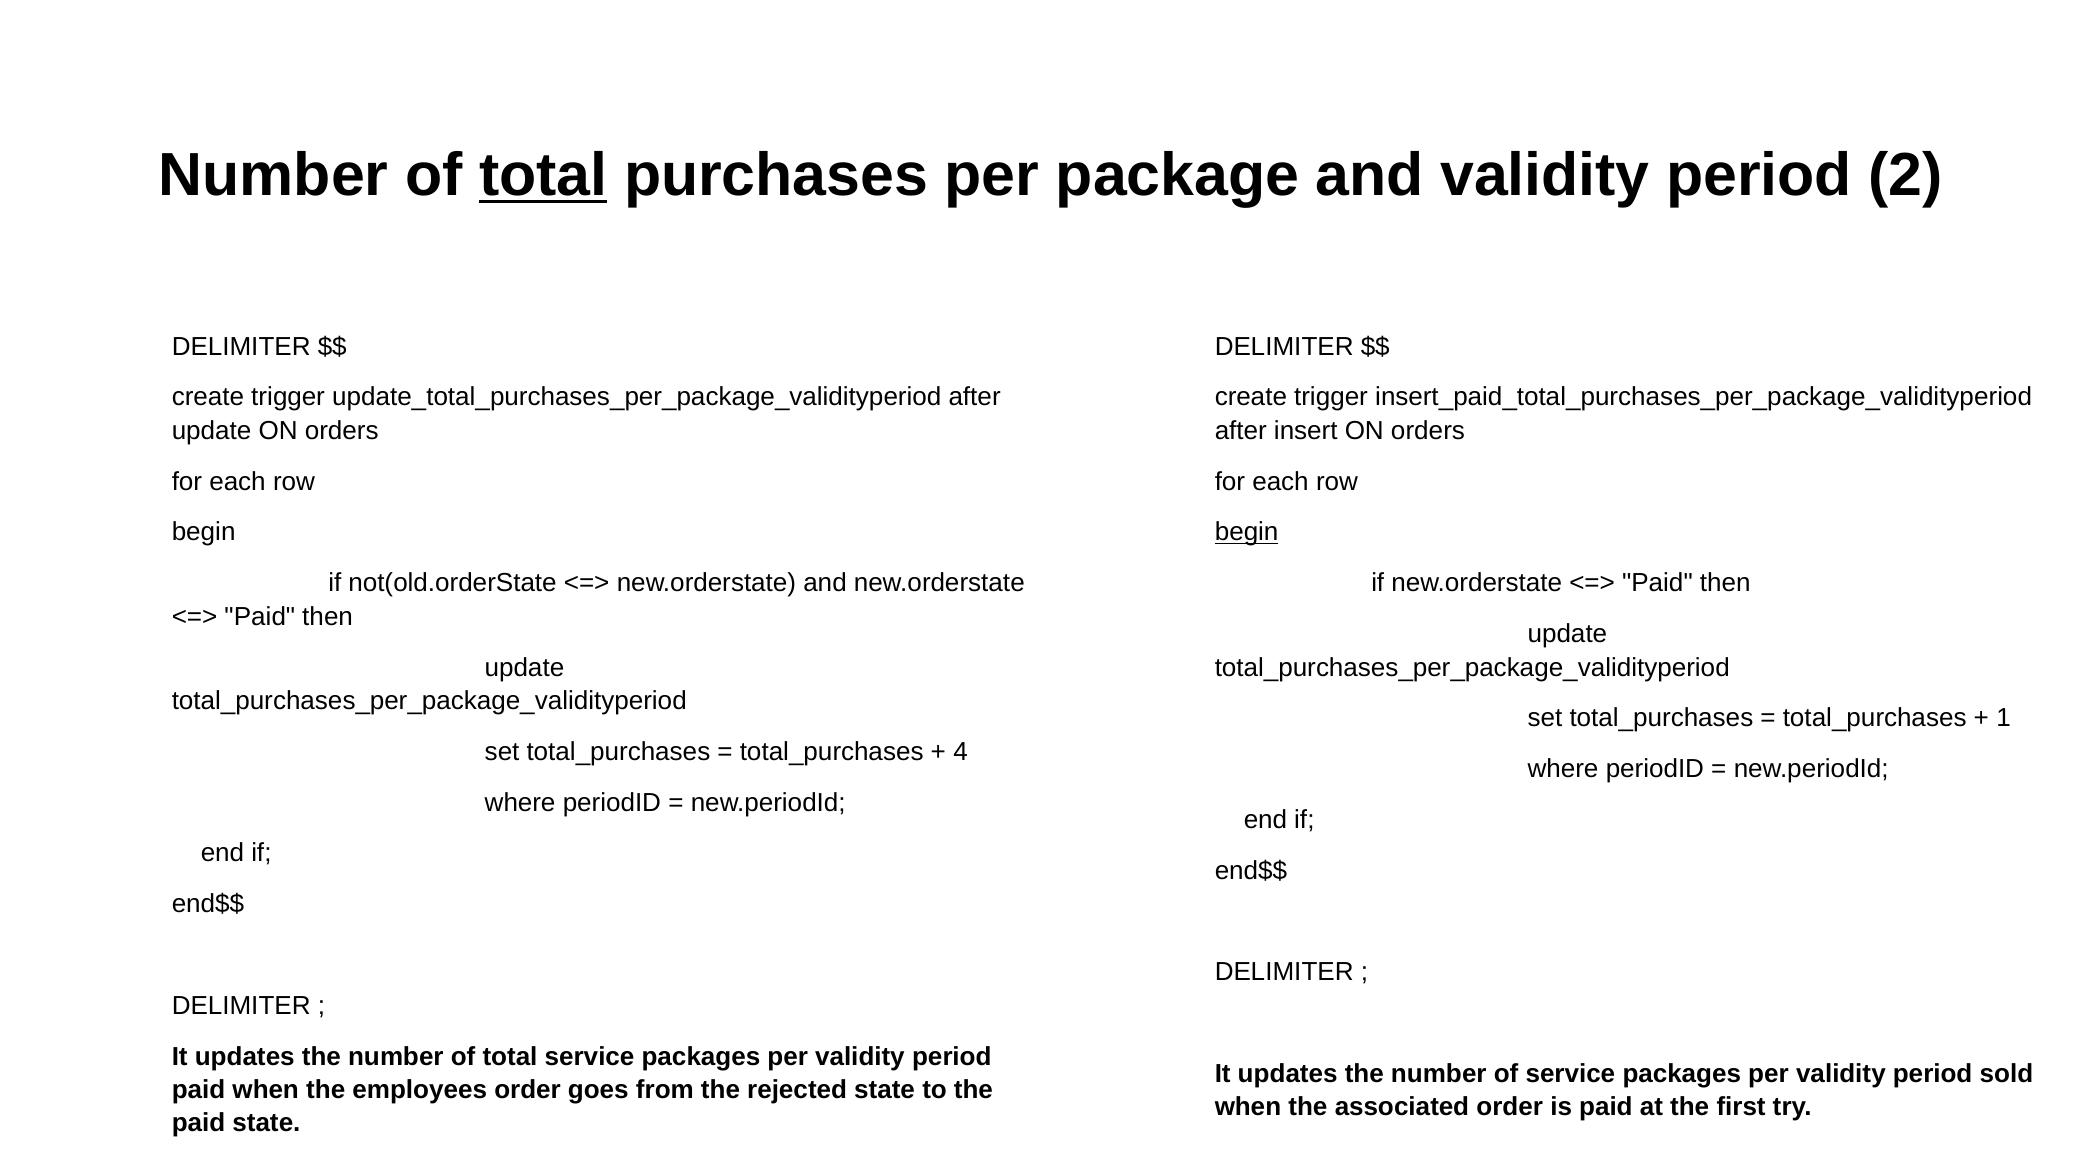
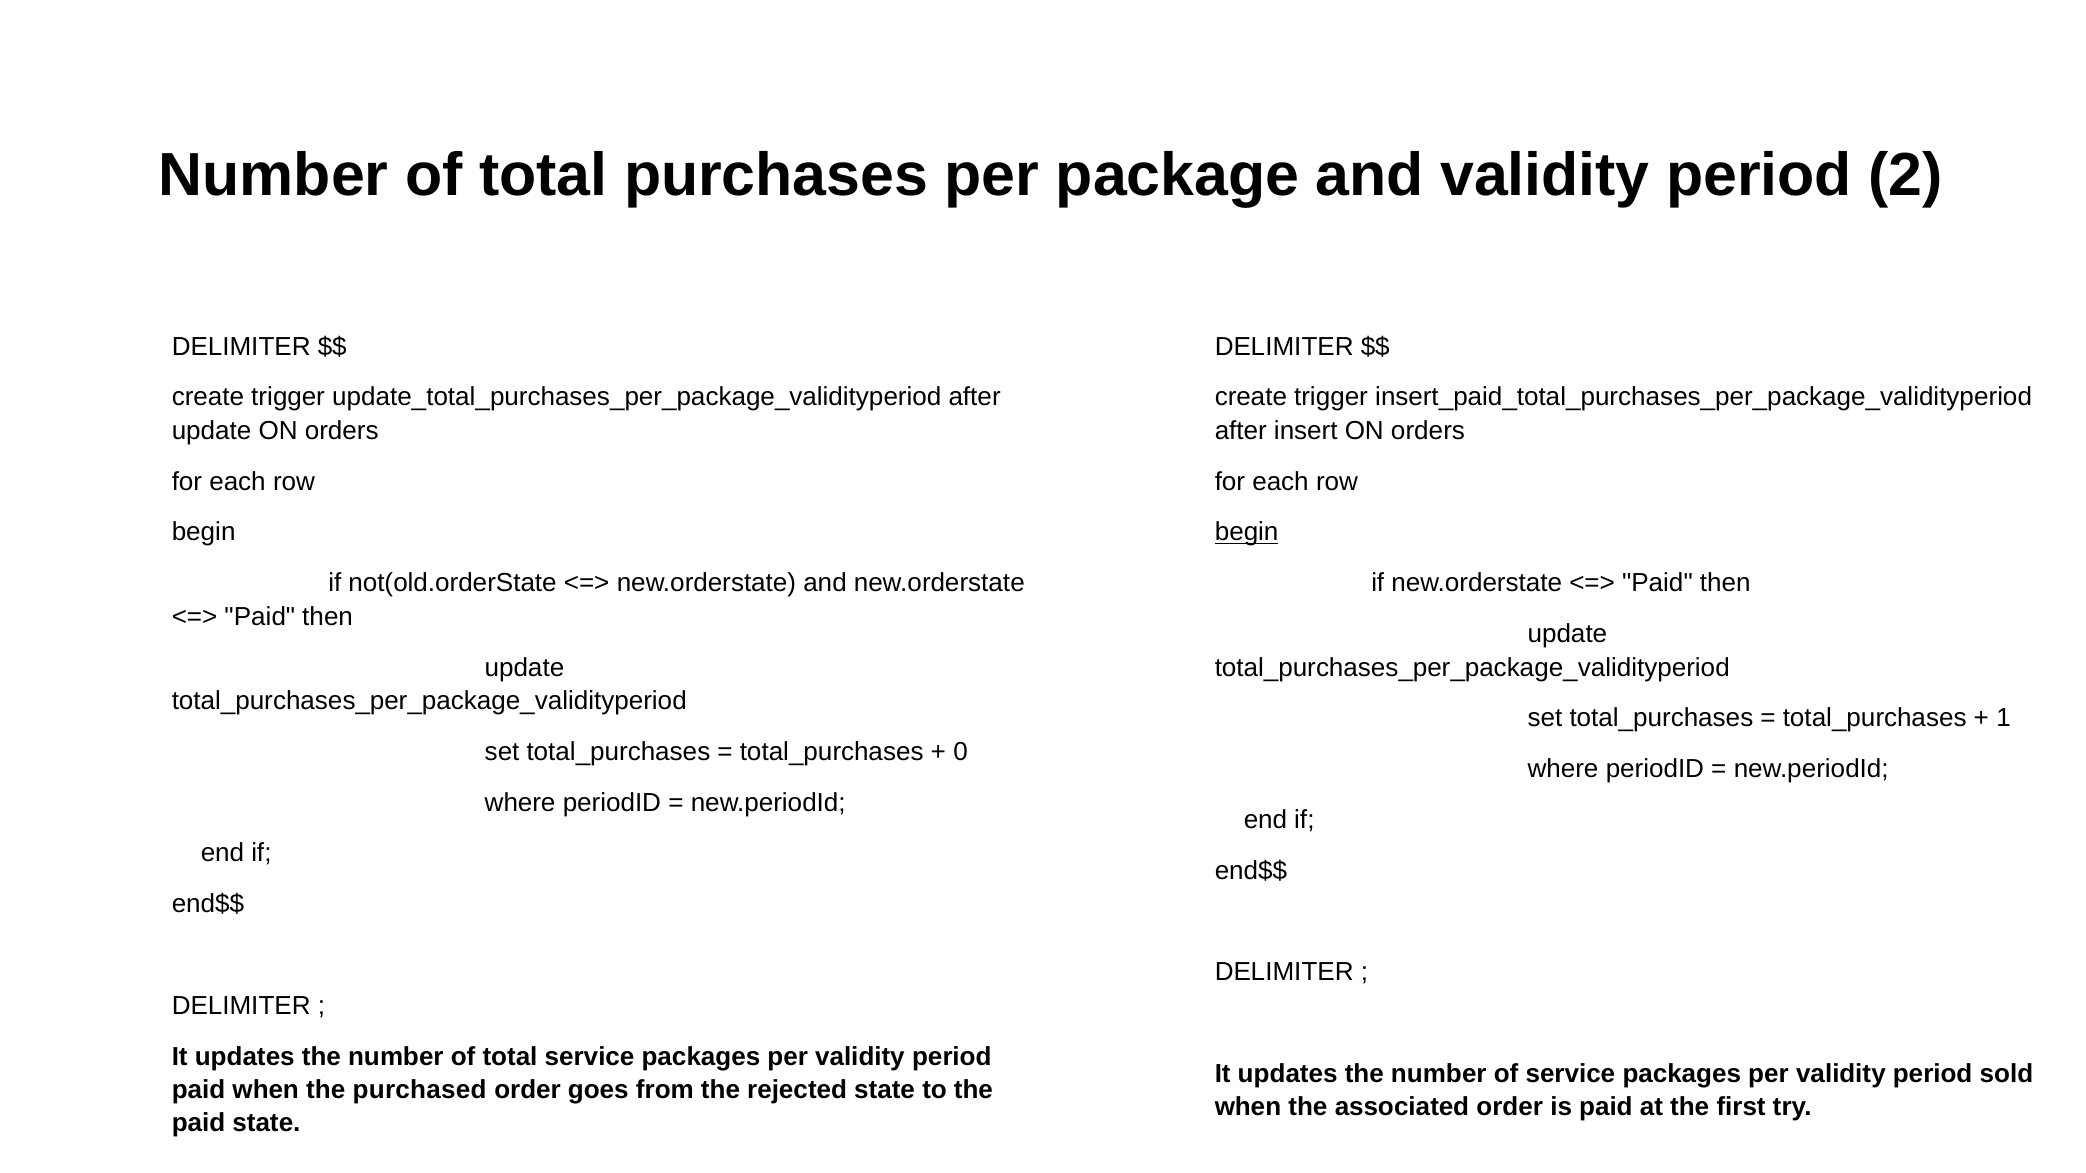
total at (543, 175) underline: present -> none
4: 4 -> 0
employees: employees -> purchased
